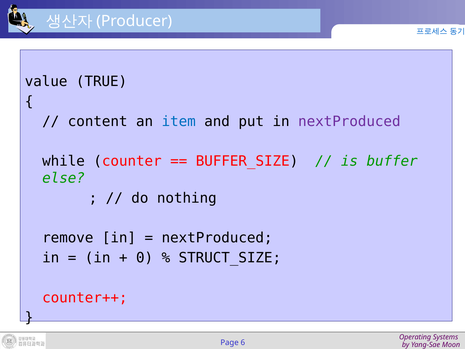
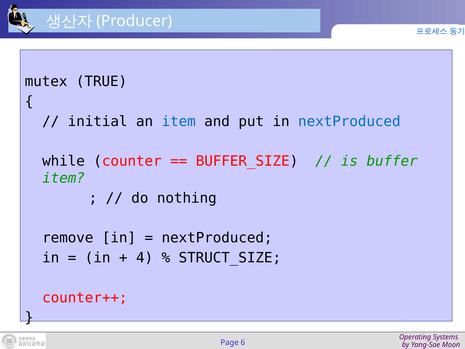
value: value -> mutex
content: content -> initial
nextProduced at (349, 121) colour: purple -> blue
else at (64, 178): else -> item
0: 0 -> 4
